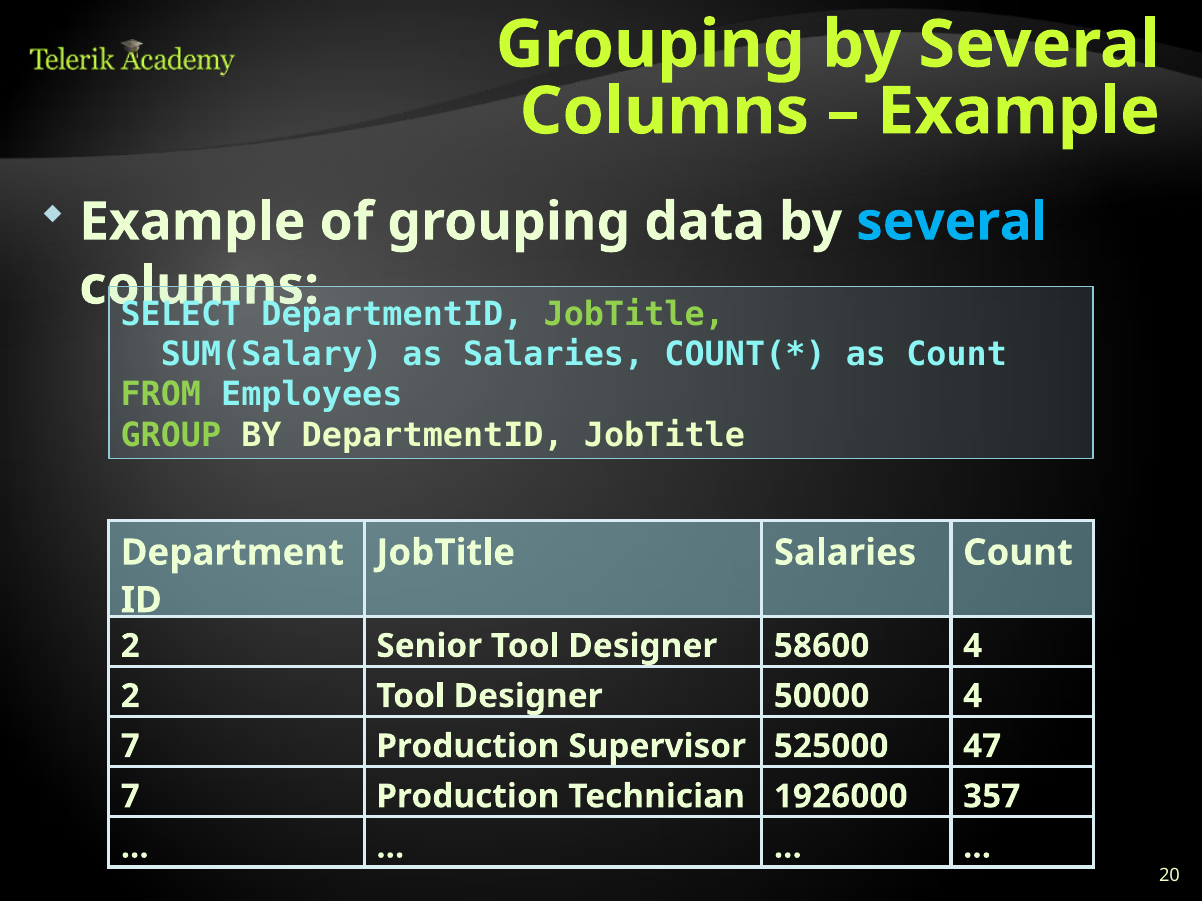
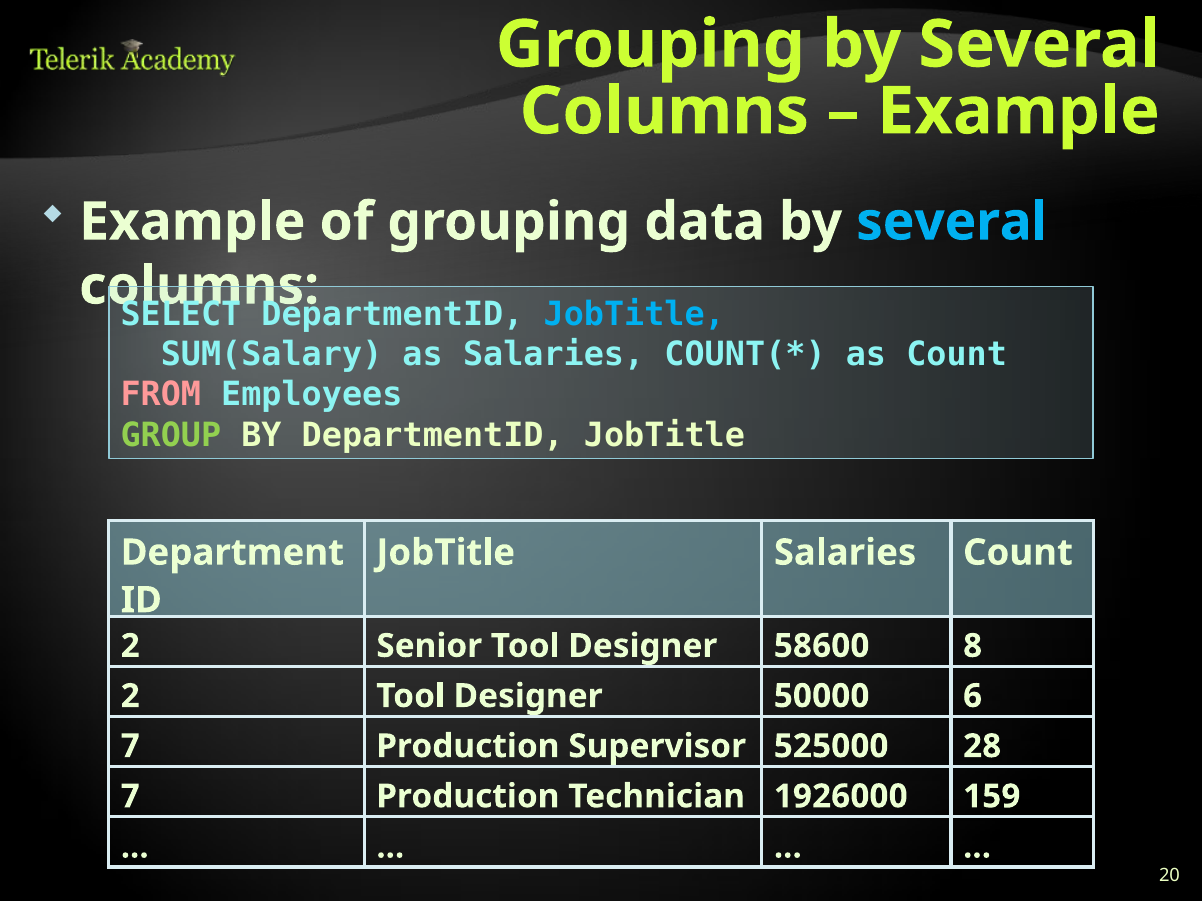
JobTitle at (634, 315) colour: light green -> light blue
FROM colour: light green -> pink
58600 4: 4 -> 8
50000 4: 4 -> 6
47: 47 -> 28
357: 357 -> 159
